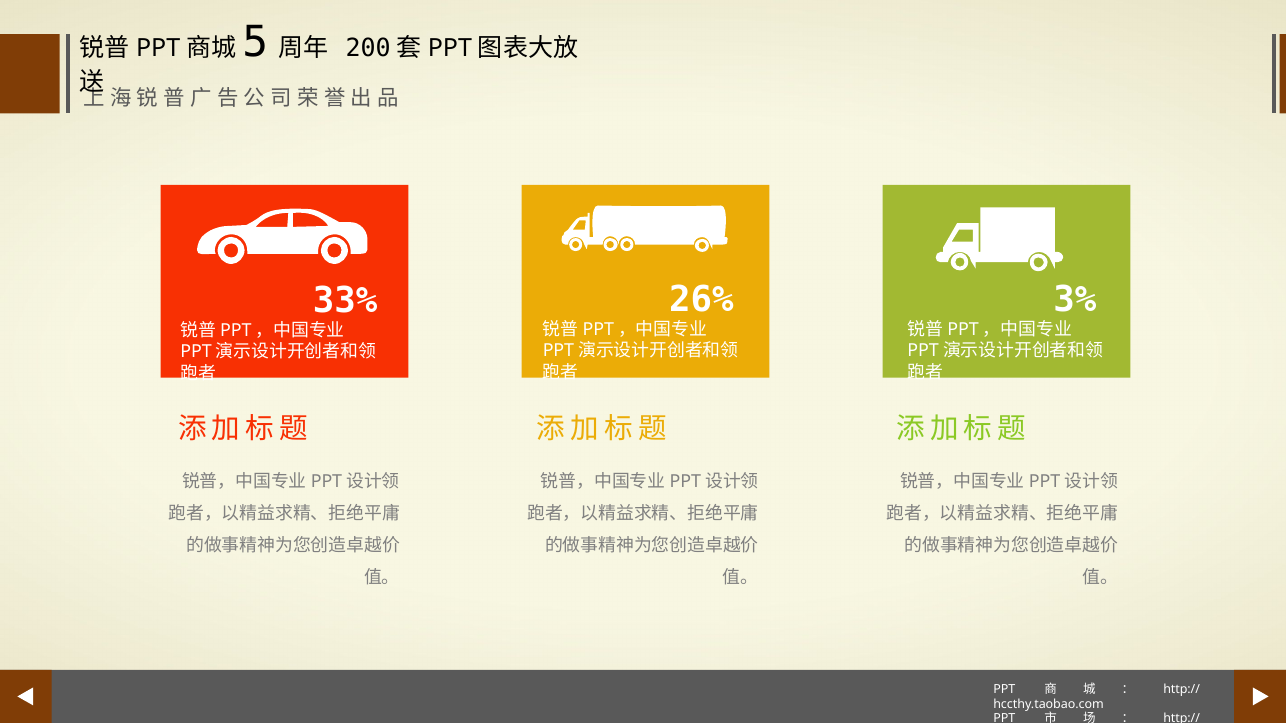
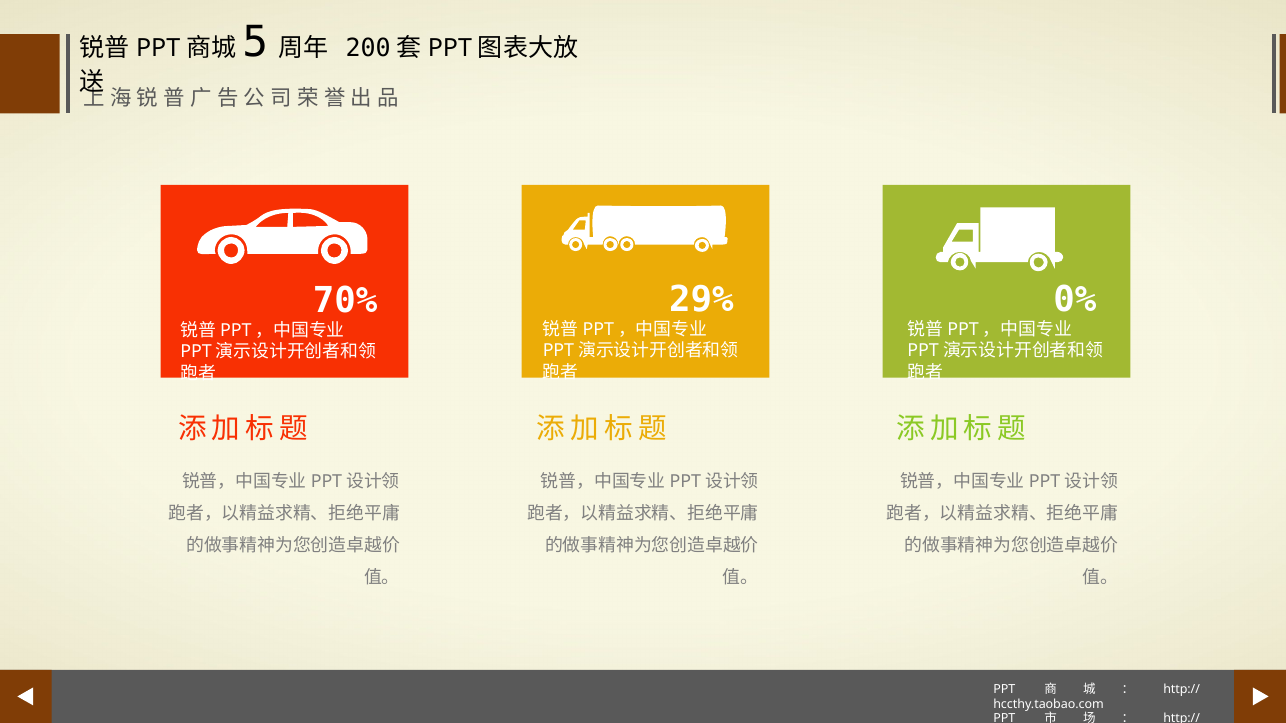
26%: 26% -> 29%
3%: 3% -> 0%
33%: 33% -> 70%
